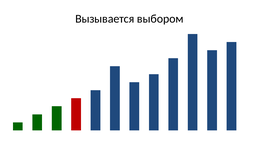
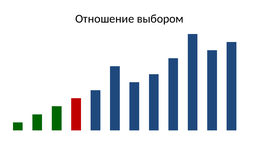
Вызывается: Вызывается -> Отношение
